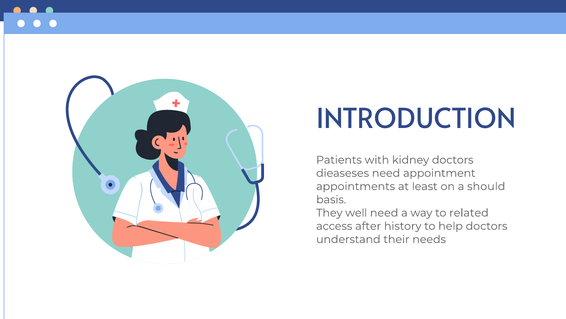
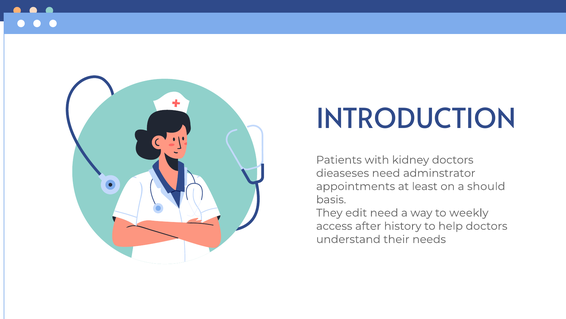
appointment: appointment -> adminstrator
well: well -> edit
related: related -> weekly
